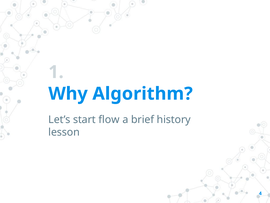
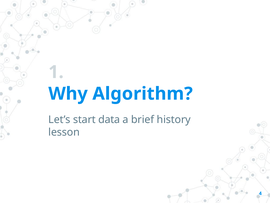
flow: flow -> data
